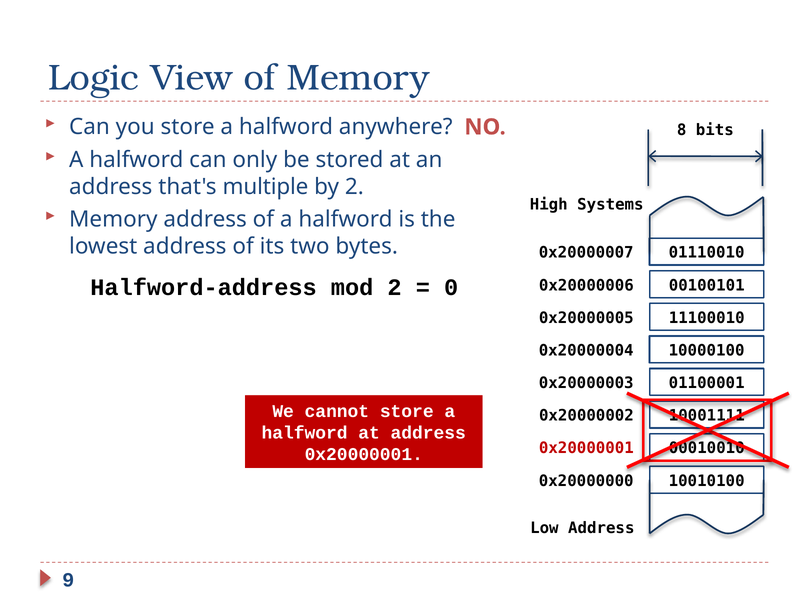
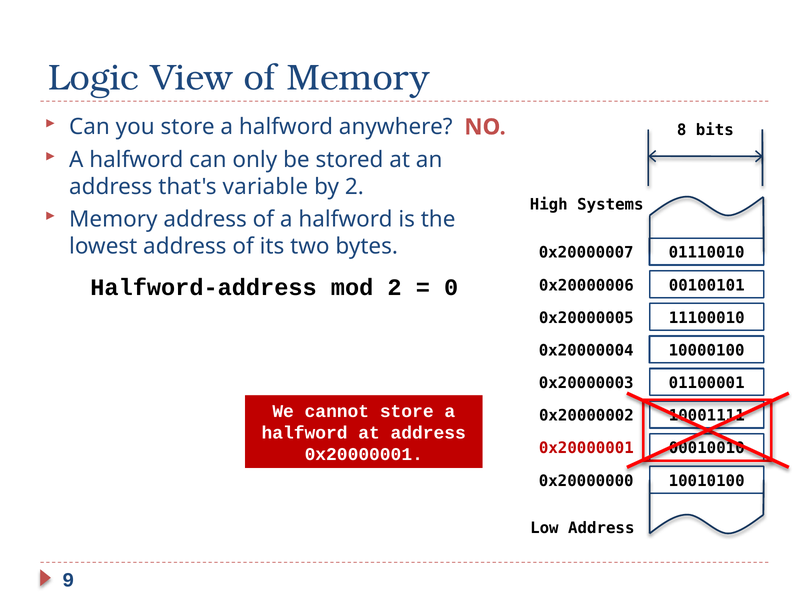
multiple: multiple -> variable
